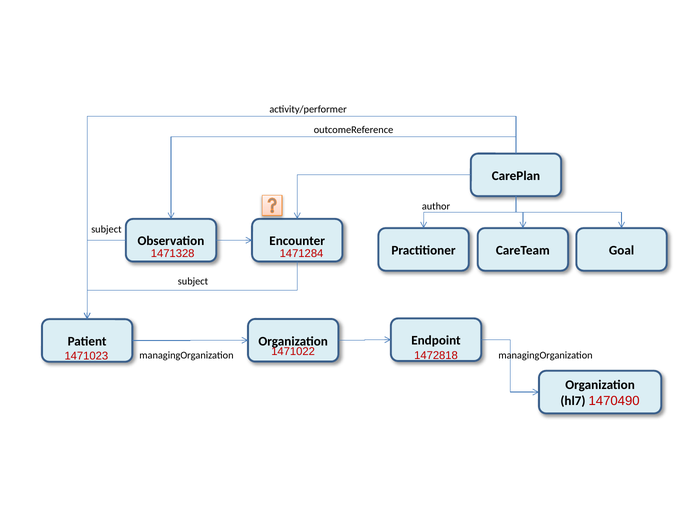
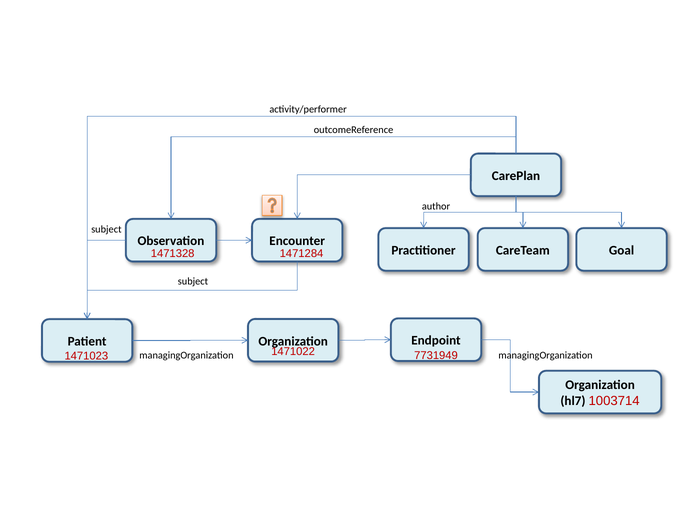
1472818: 1472818 -> 7731949
1470490: 1470490 -> 1003714
